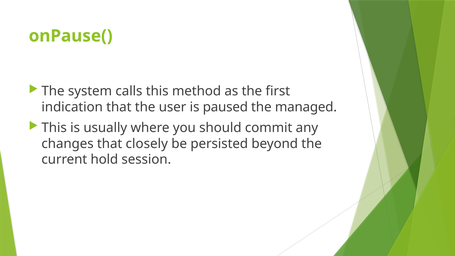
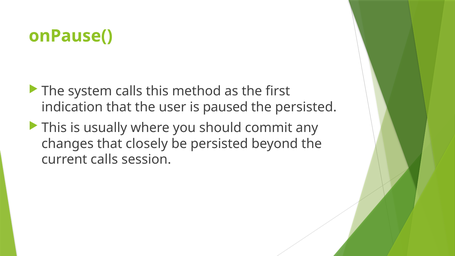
the managed: managed -> persisted
current hold: hold -> calls
